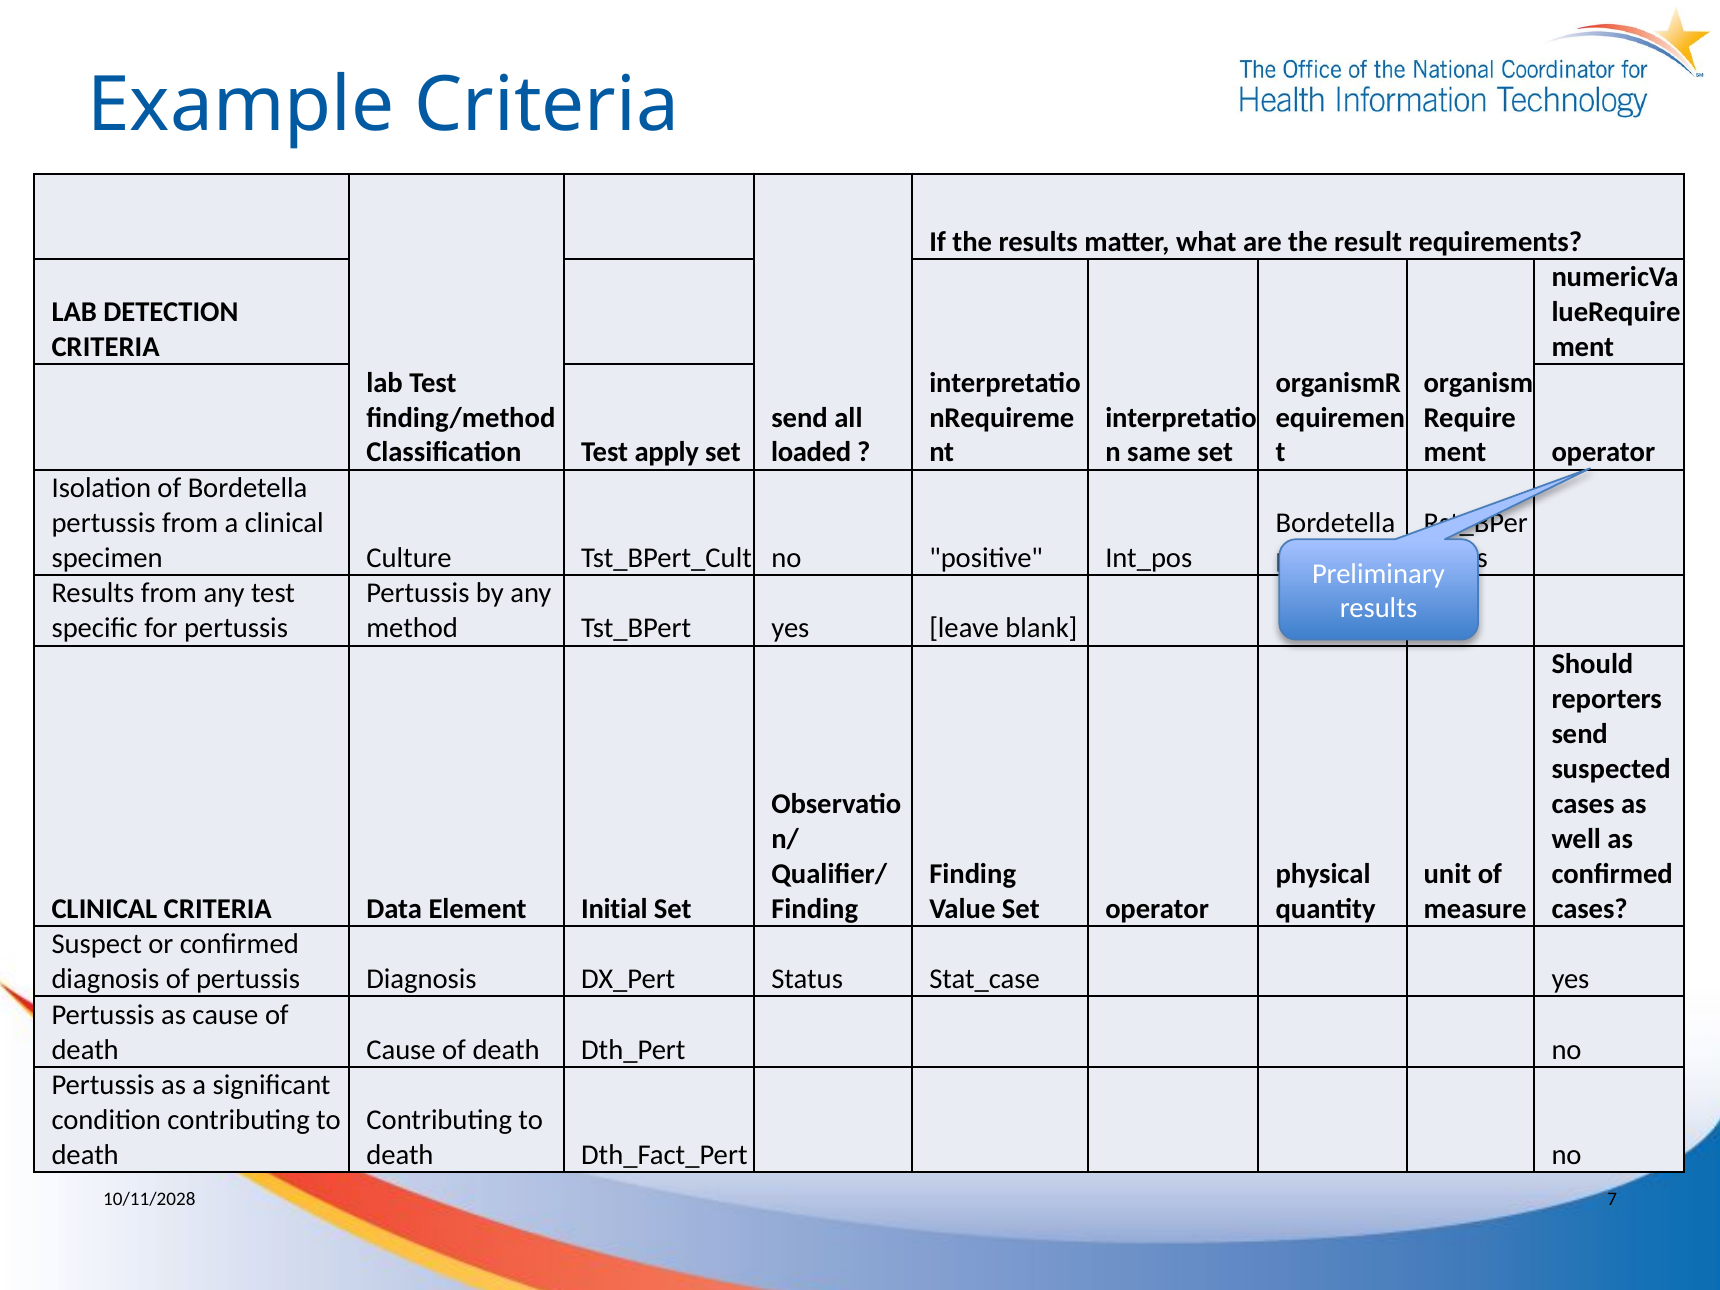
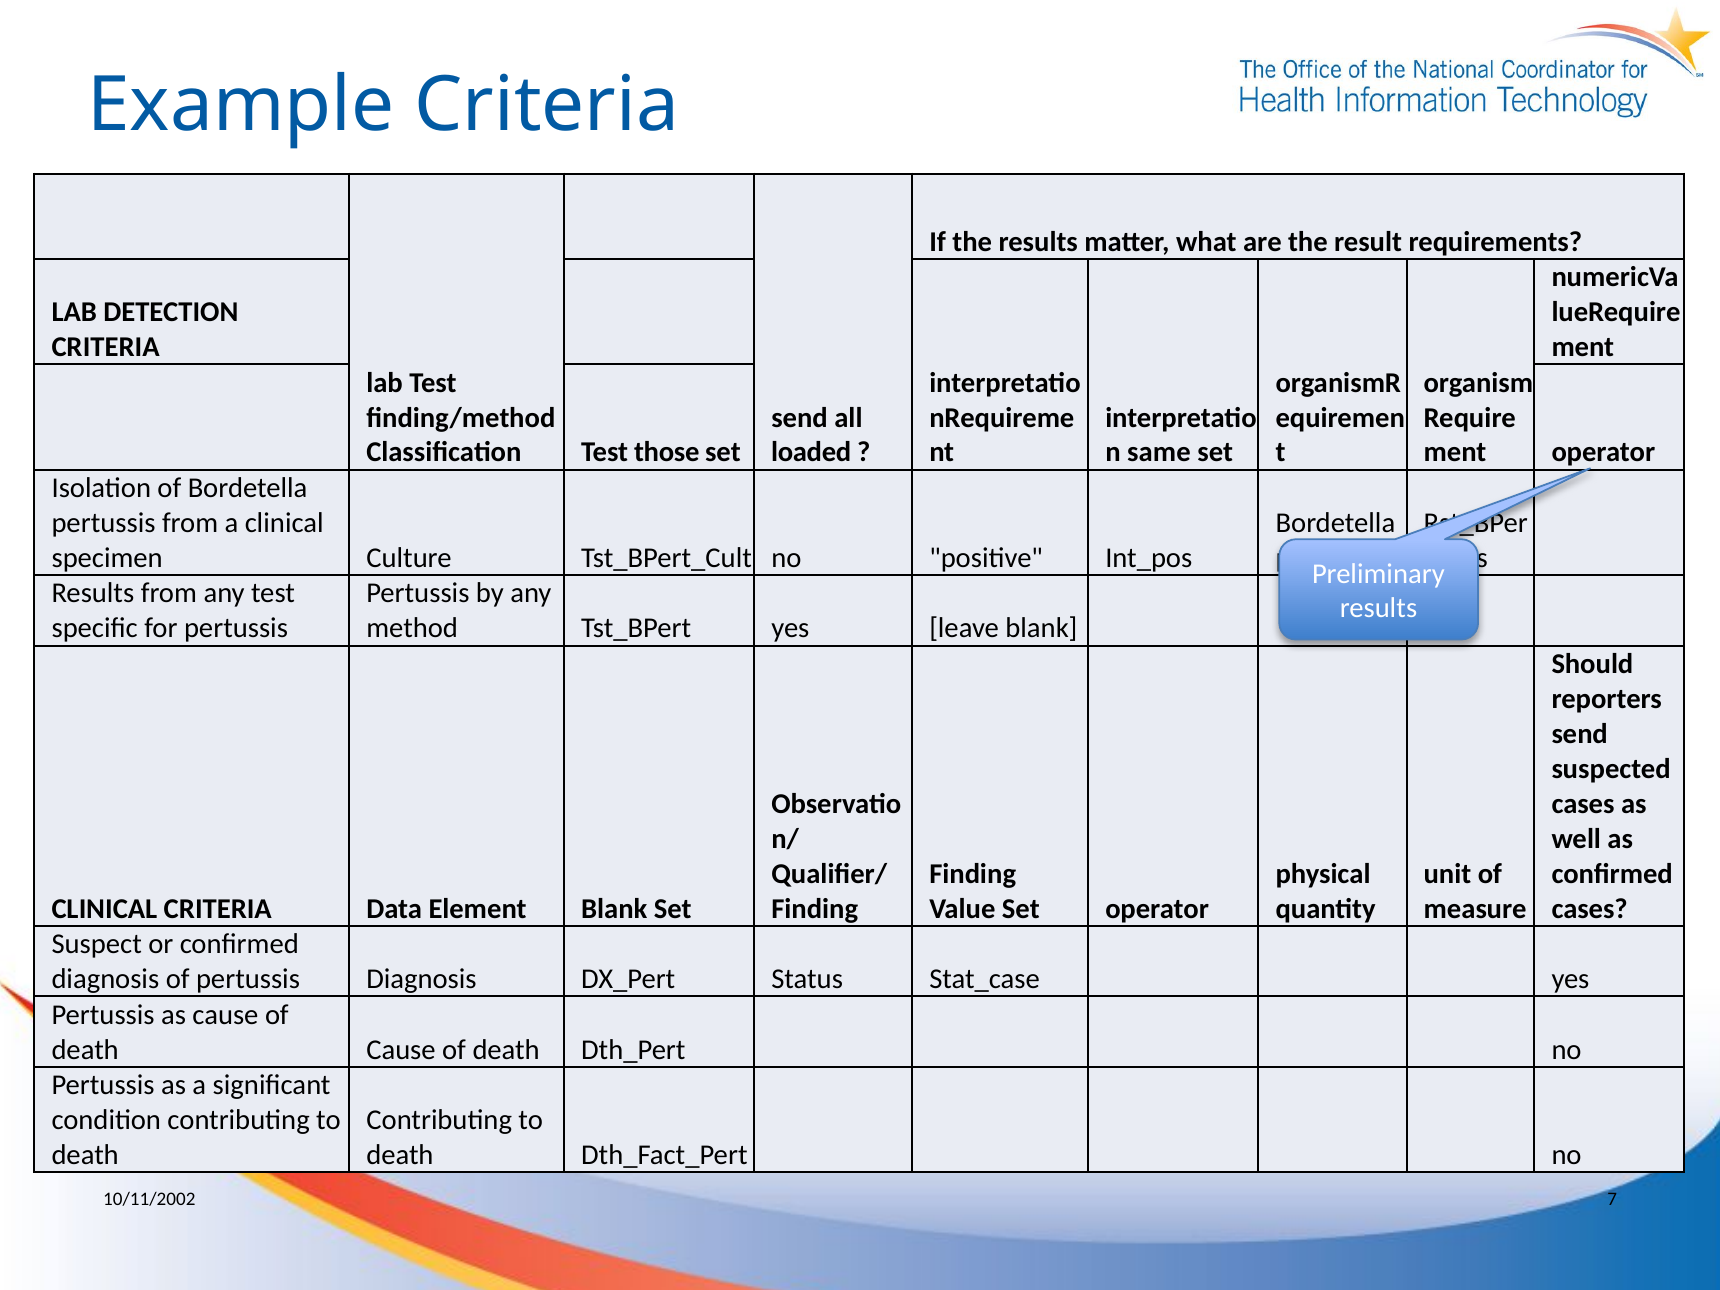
apply: apply -> those
Element Initial: Initial -> Blank
10/11/2028: 10/11/2028 -> 10/11/2002
